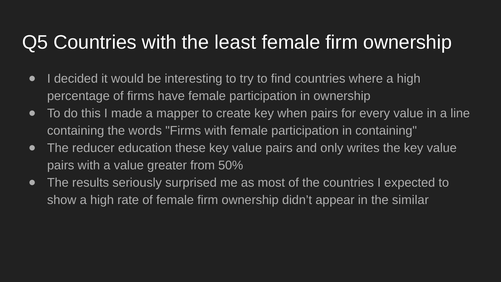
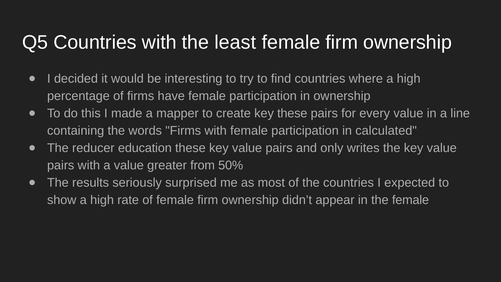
key when: when -> these
in containing: containing -> calculated
the similar: similar -> female
